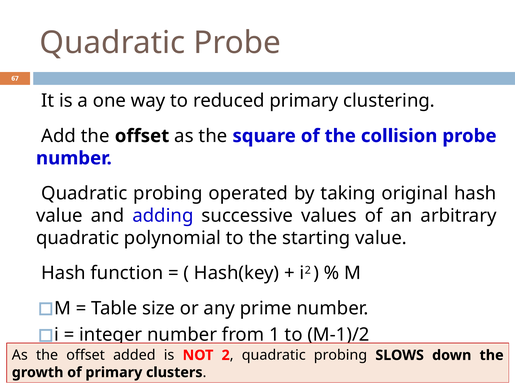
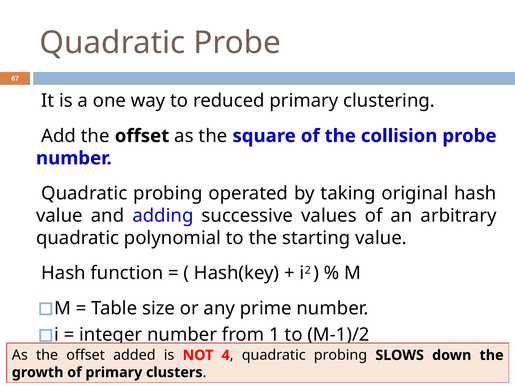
2: 2 -> 4
